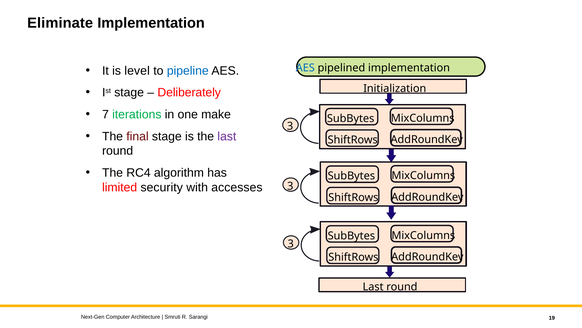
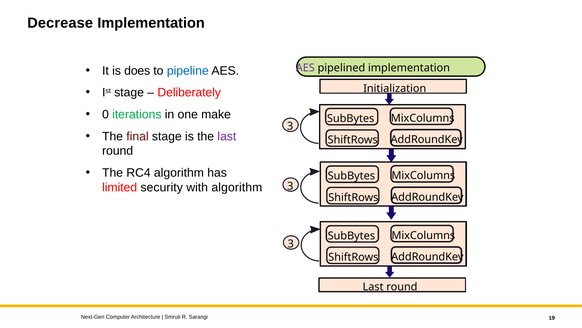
Eliminate: Eliminate -> Decrease
level: level -> does
AES at (305, 68) colour: blue -> purple
7: 7 -> 0
with accesses: accesses -> algorithm
